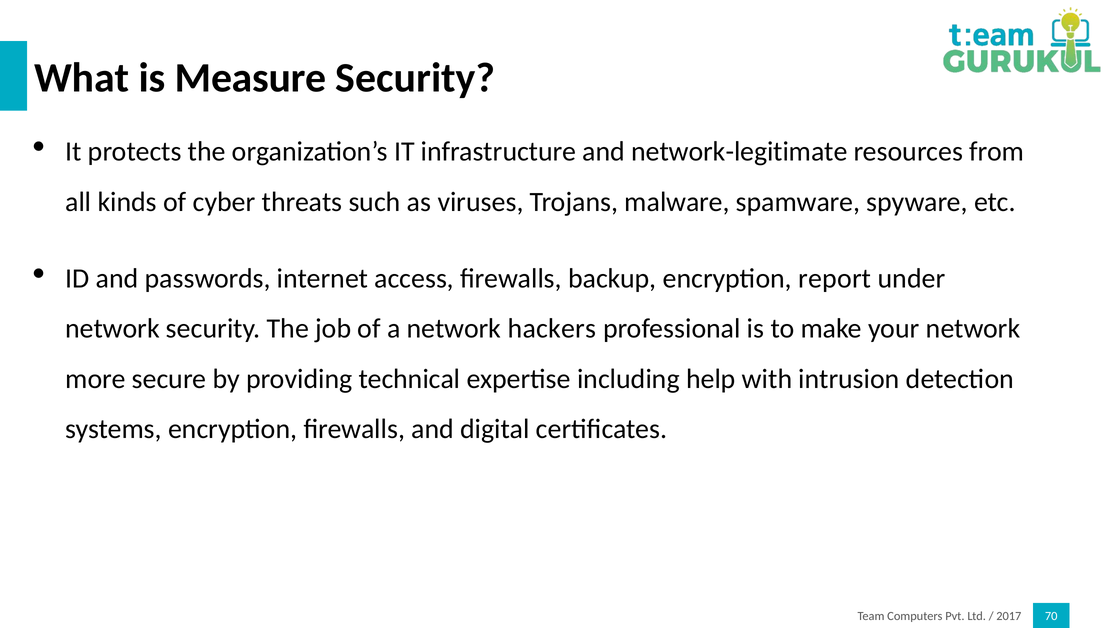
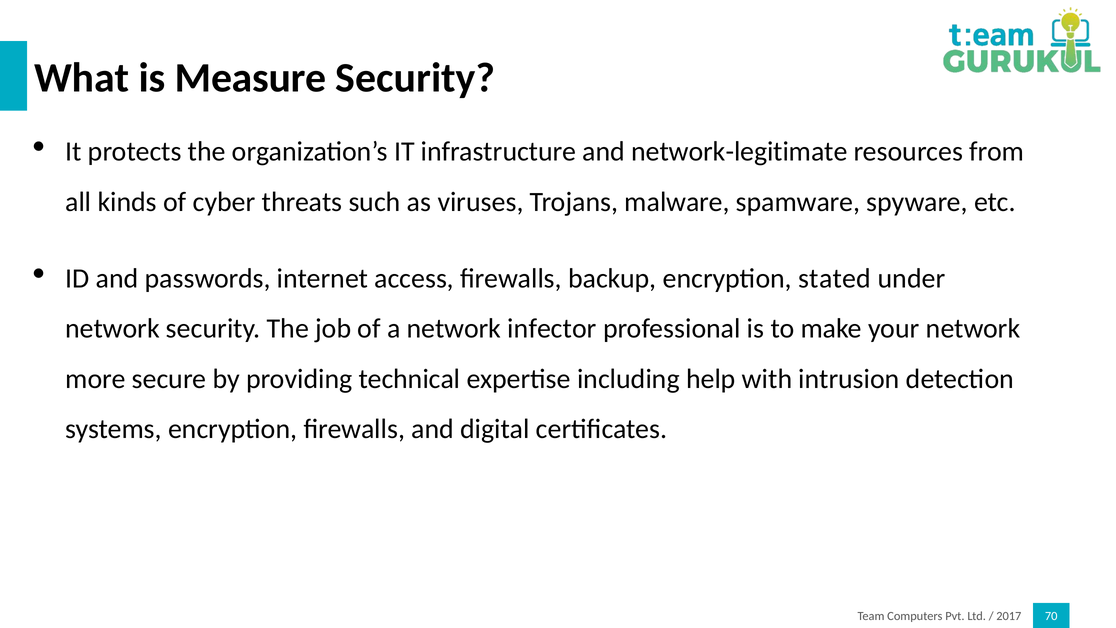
report: report -> stated
hackers: hackers -> infector
